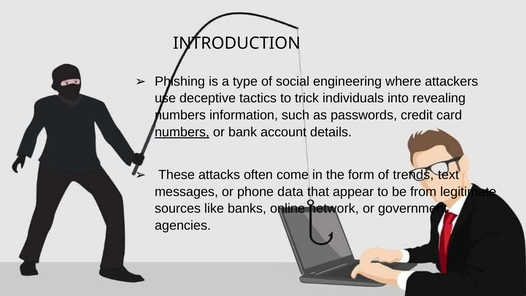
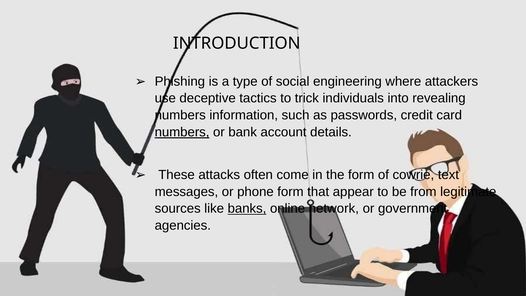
trends: trends -> cowrie
phone data: data -> form
banks underline: none -> present
